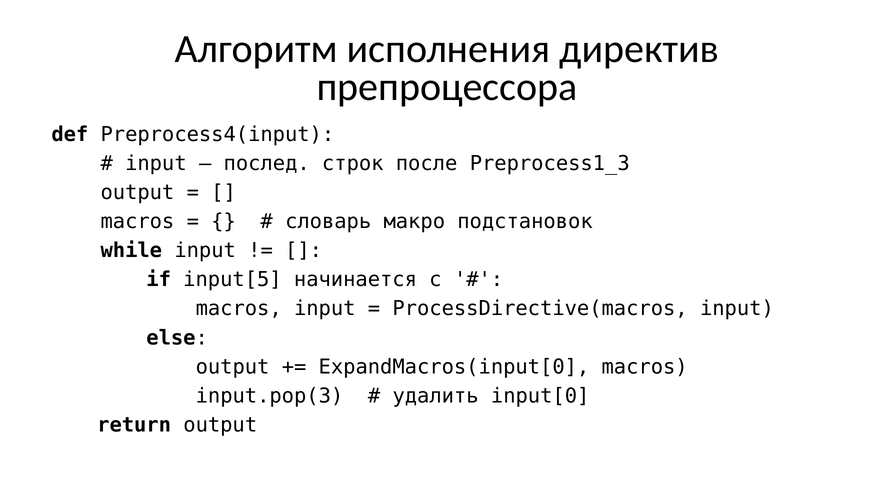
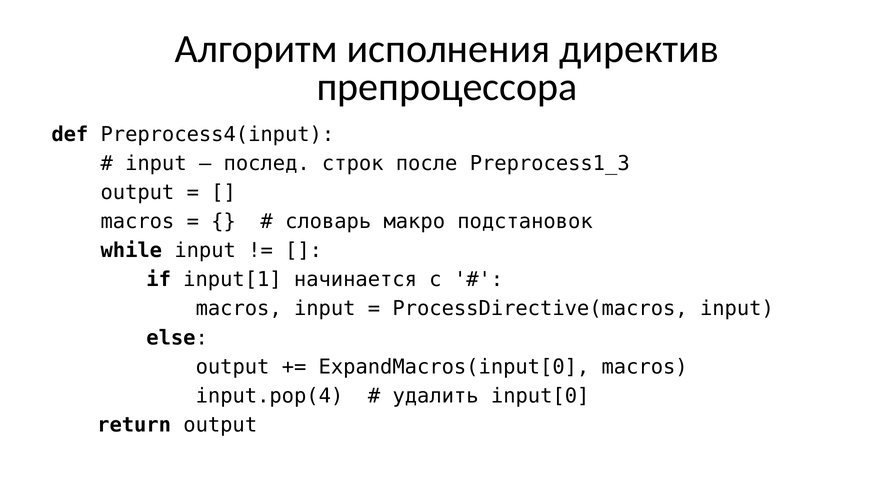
input[5: input[5 -> input[1
input.pop(3: input.pop(3 -> input.pop(4
